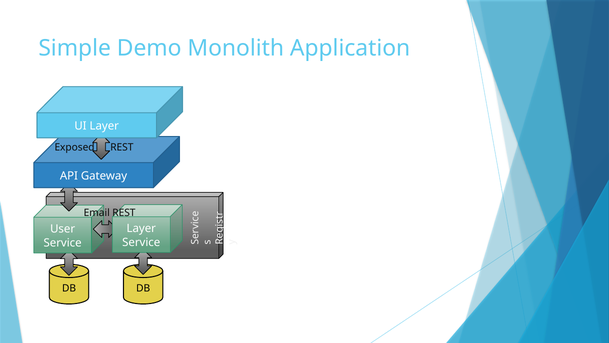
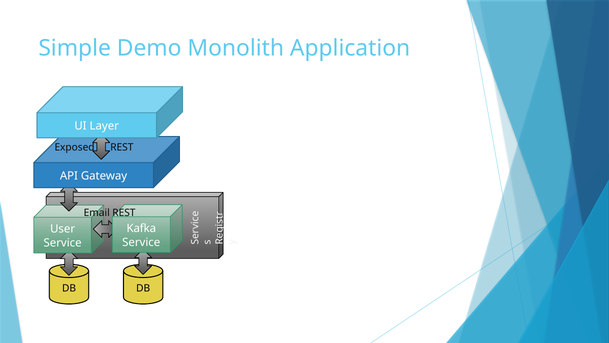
Layer at (141, 228): Layer -> Kafka
